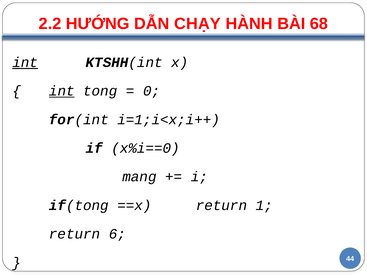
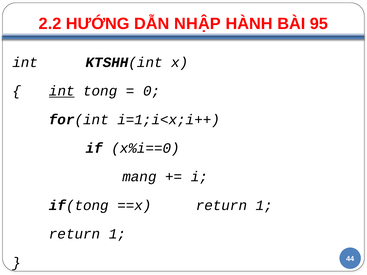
CHẠY: CHẠY -> NHẬP
68: 68 -> 95
int at (25, 62) underline: present -> none
6 at (117, 234): 6 -> 1
